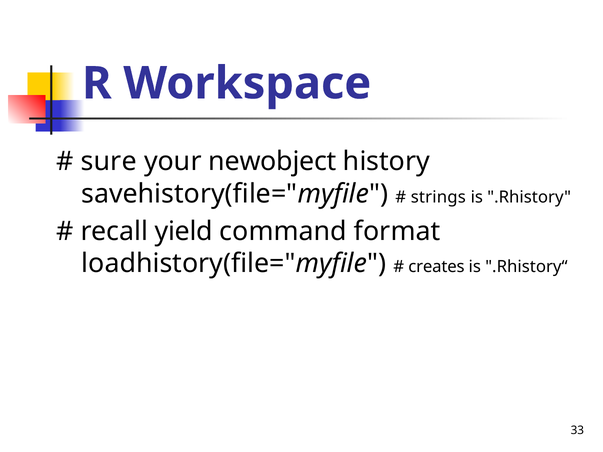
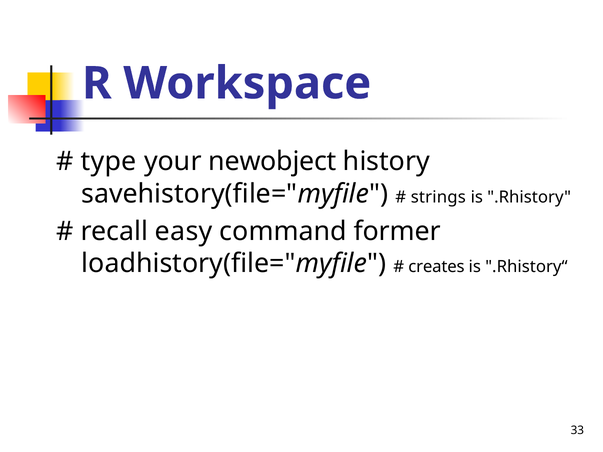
sure: sure -> type
yield: yield -> easy
format: format -> former
